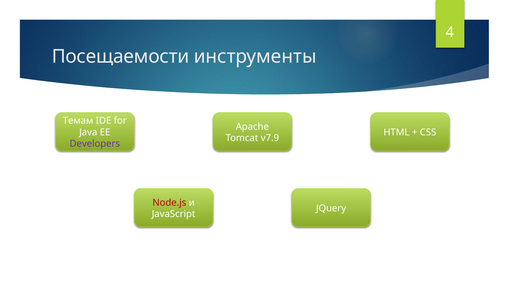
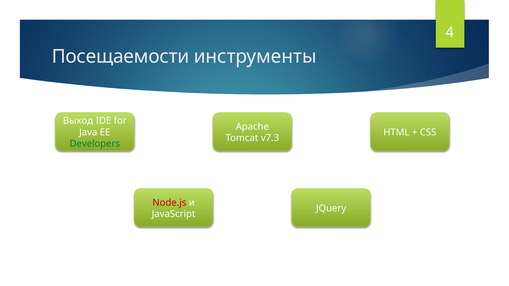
Темам: Темам -> Выход
v7.9: v7.9 -> v7.3
Developers colour: purple -> green
